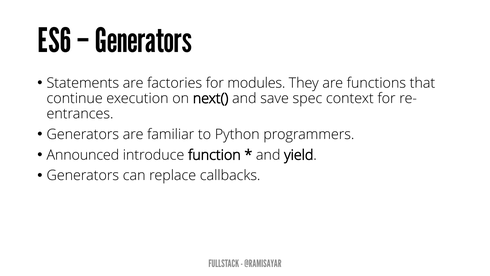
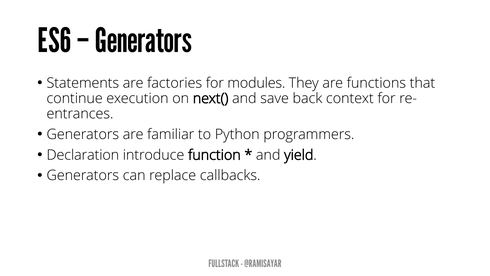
spec: spec -> back
Announced: Announced -> Declaration
